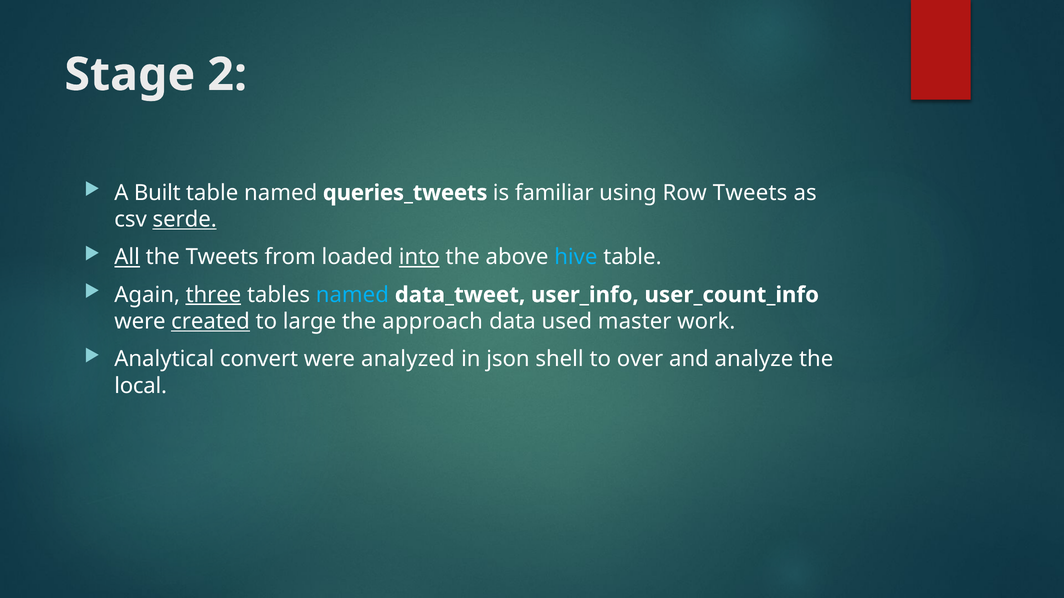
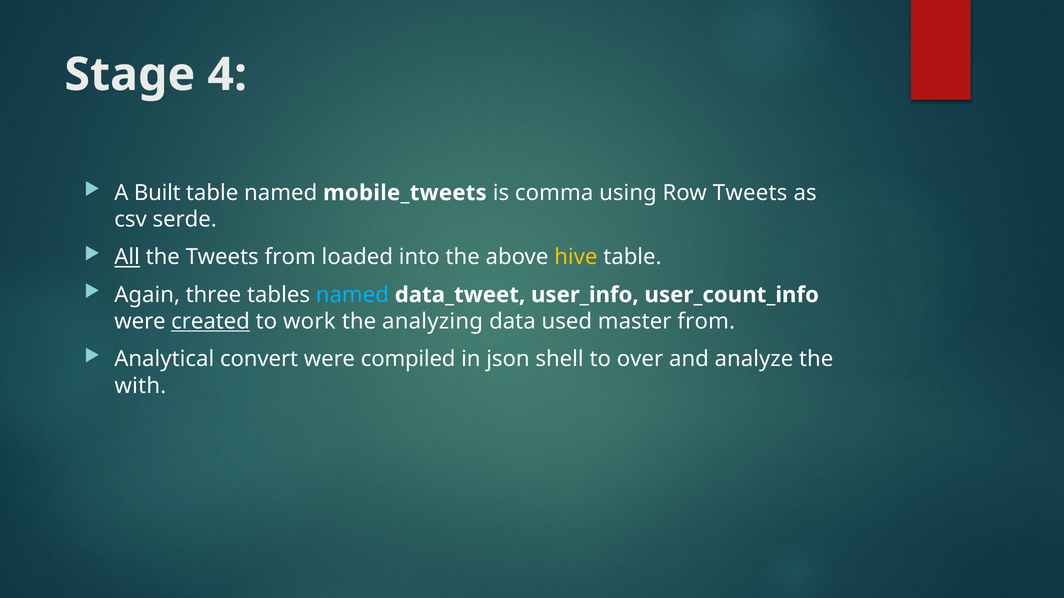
2: 2 -> 4
queries_tweets: queries_tweets -> mobile_tweets
familiar: familiar -> comma
serde underline: present -> none
into underline: present -> none
hive colour: light blue -> yellow
three underline: present -> none
large: large -> work
approach: approach -> analyzing
master work: work -> from
analyzed: analyzed -> compiled
local: local -> with
